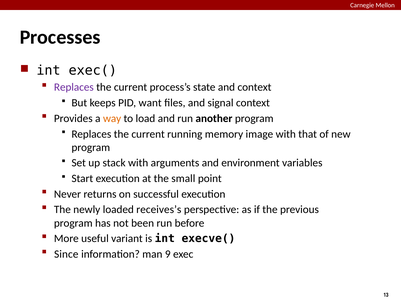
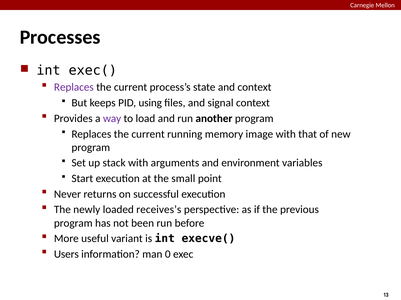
want: want -> using
way colour: orange -> purple
Since: Since -> Users
9: 9 -> 0
